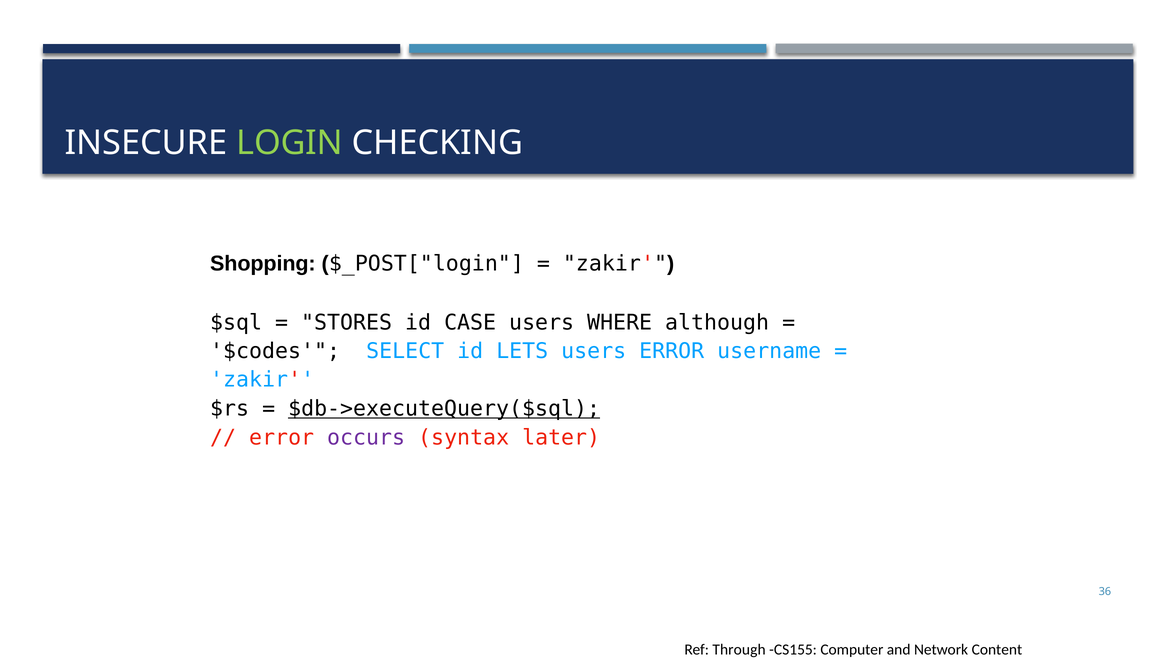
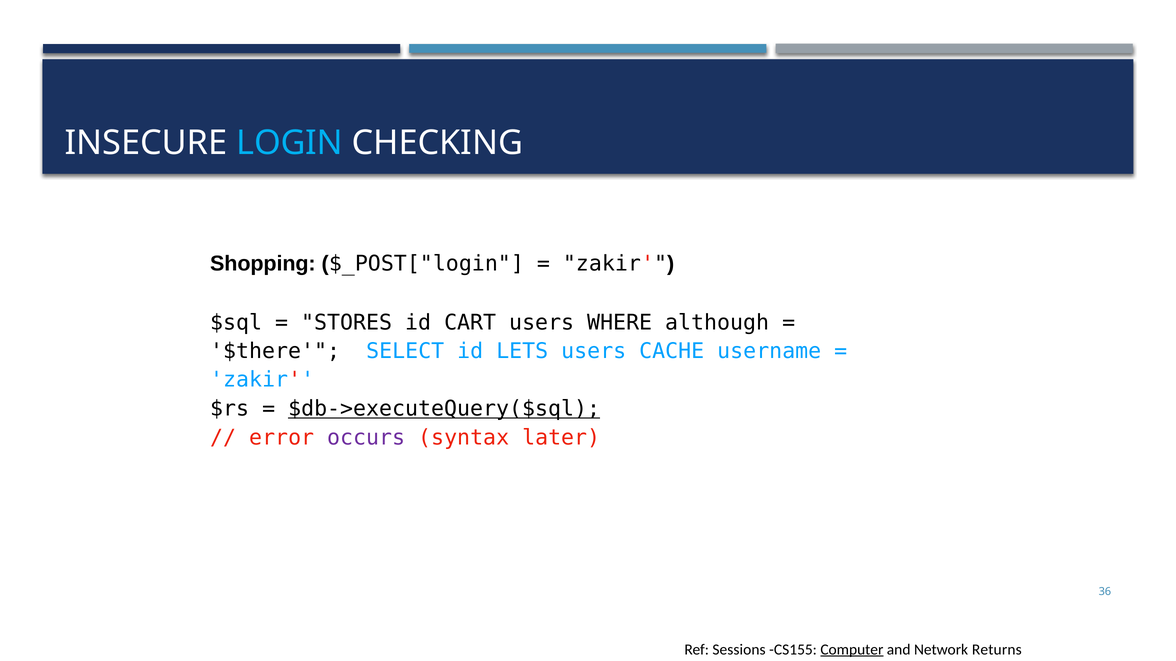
LOGIN colour: light green -> light blue
CASE: CASE -> CART
$codes: $codes -> $there
users ERROR: ERROR -> CACHE
Through: Through -> Sessions
Computer underline: none -> present
Content: Content -> Returns
